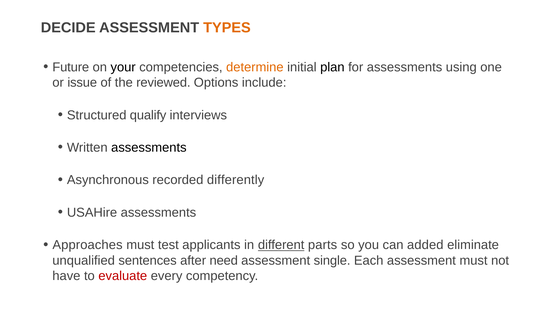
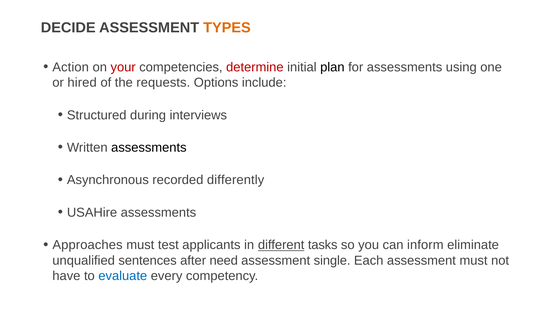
Future: Future -> Action
your colour: black -> red
determine colour: orange -> red
issue: issue -> hired
reviewed: reviewed -> requests
qualify: qualify -> during
parts: parts -> tasks
added: added -> inform
evaluate colour: red -> blue
